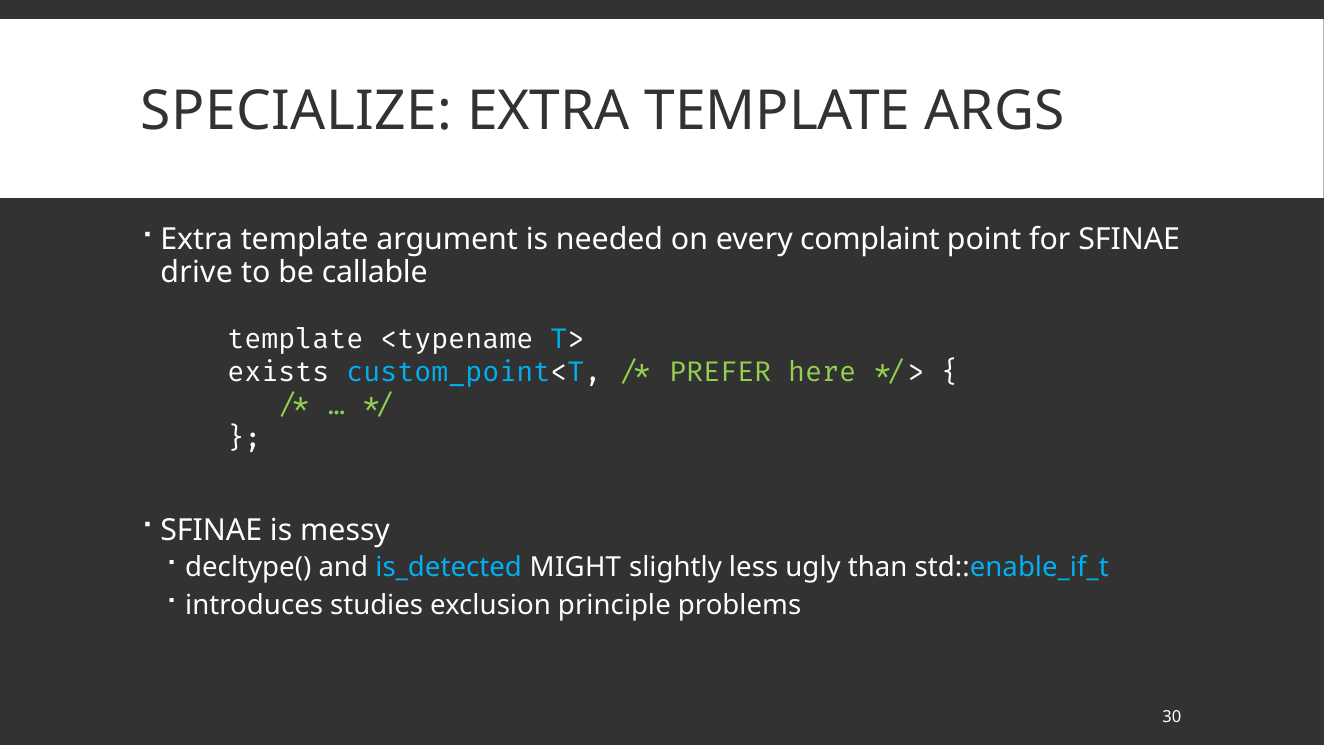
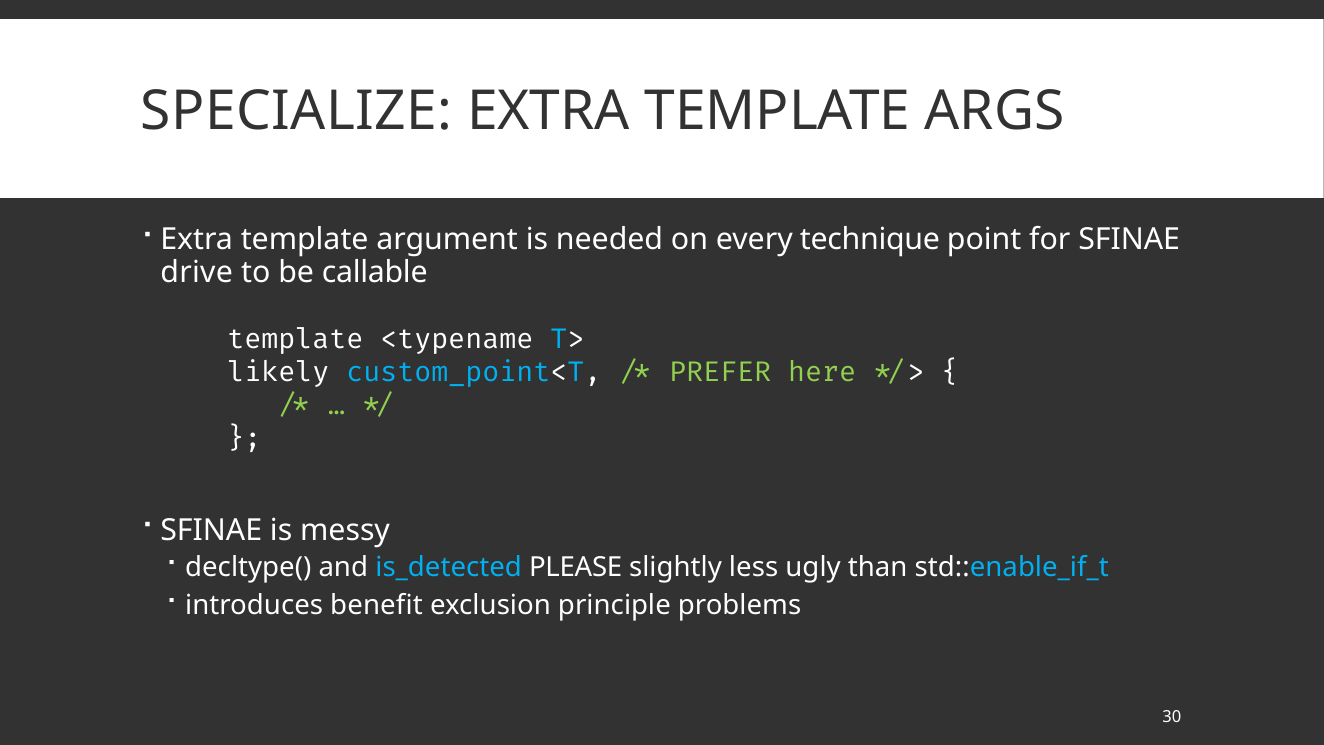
complaint: complaint -> technique
exists: exists -> likely
MIGHT: MIGHT -> PLEASE
studies: studies -> benefit
